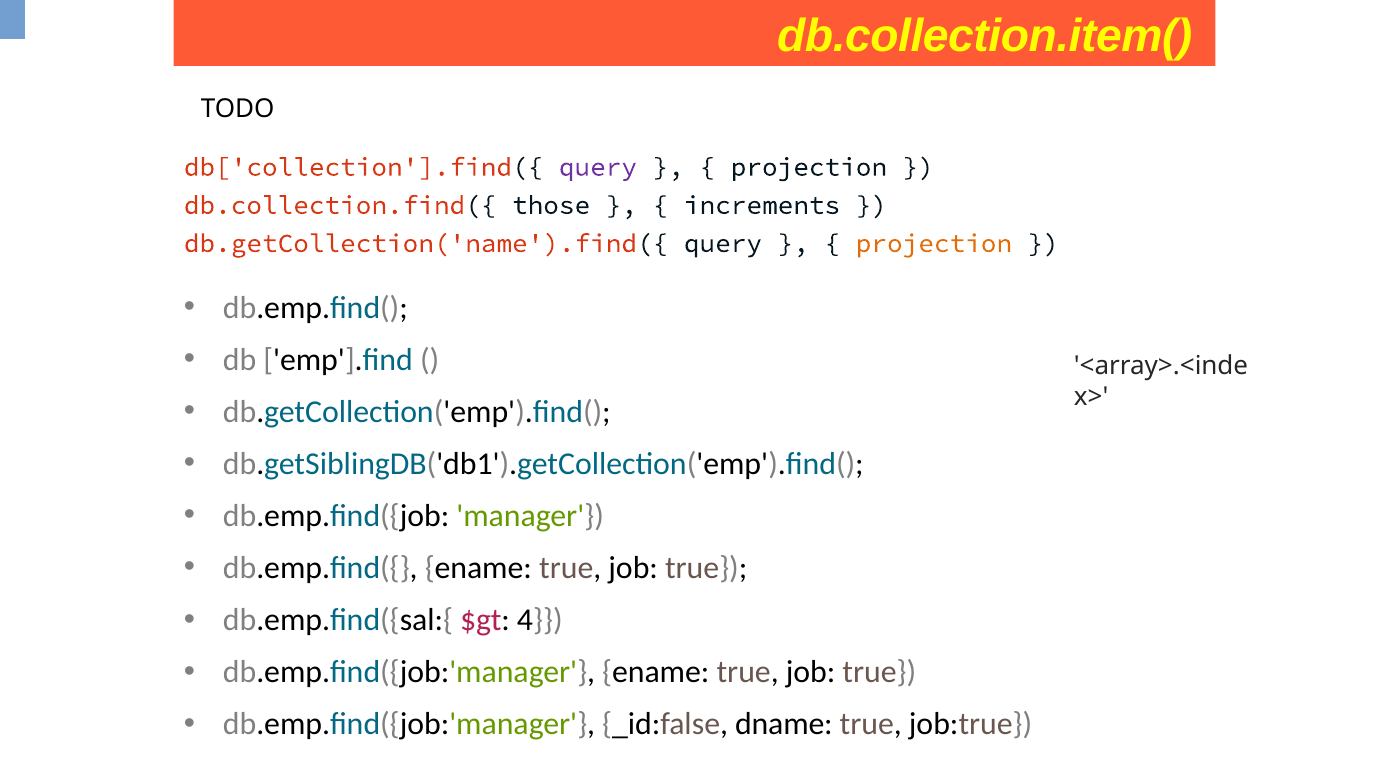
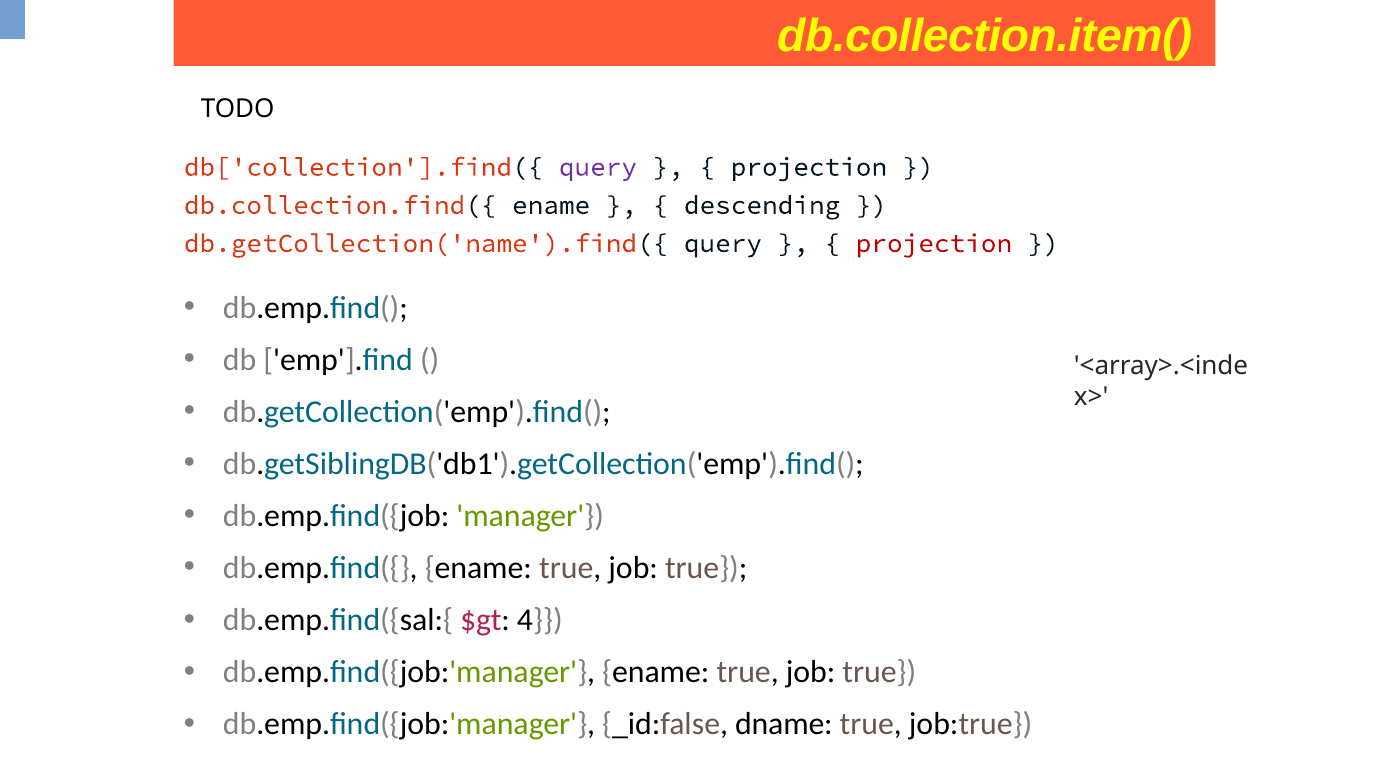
db.collection.find({ those: those -> ename
increments: increments -> descending
projection at (934, 243) colour: orange -> red
